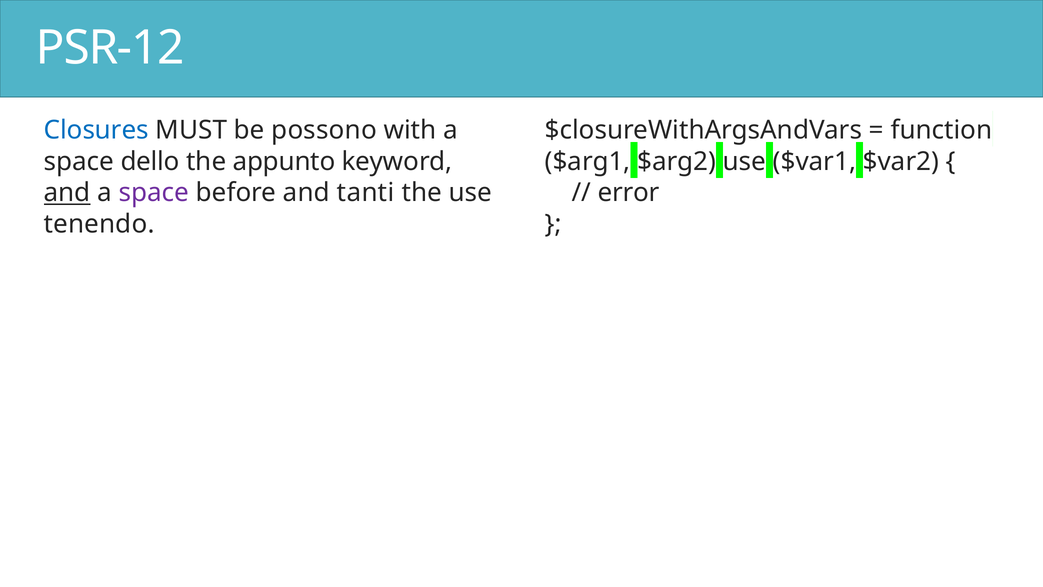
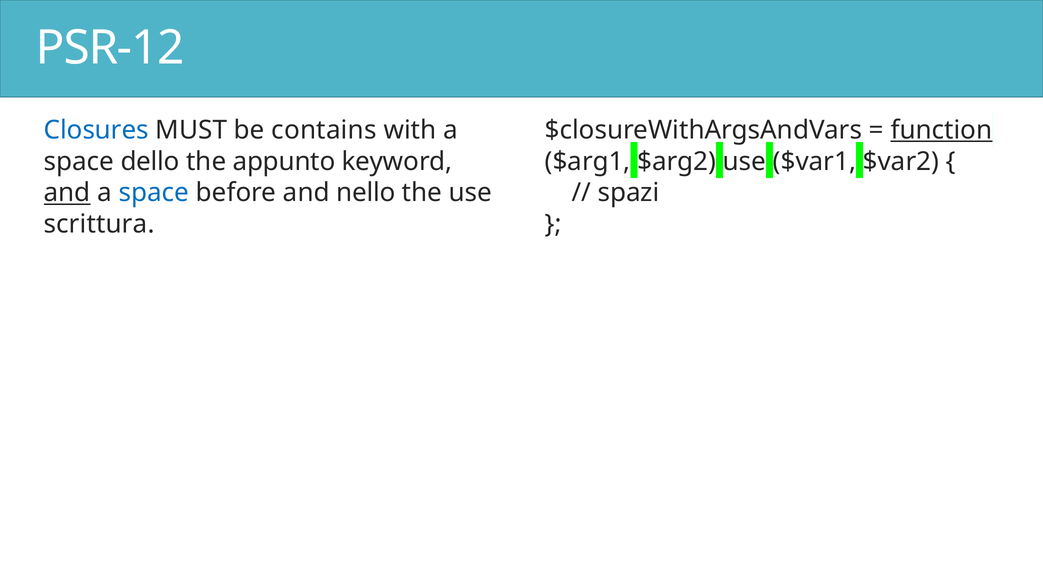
possono: possono -> contains
function underline: none -> present
space at (154, 193) colour: purple -> blue
tanti: tanti -> nello
error: error -> spazi
tenendo: tenendo -> scrittura
